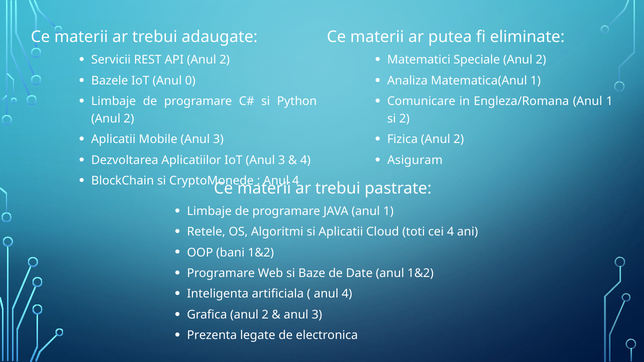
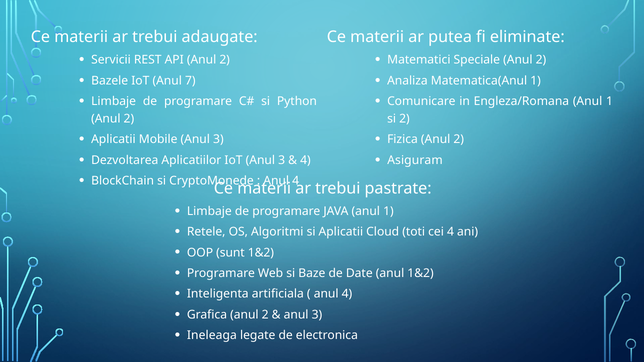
0: 0 -> 7
bani: bani -> sunt
Prezenta: Prezenta -> Ineleaga
